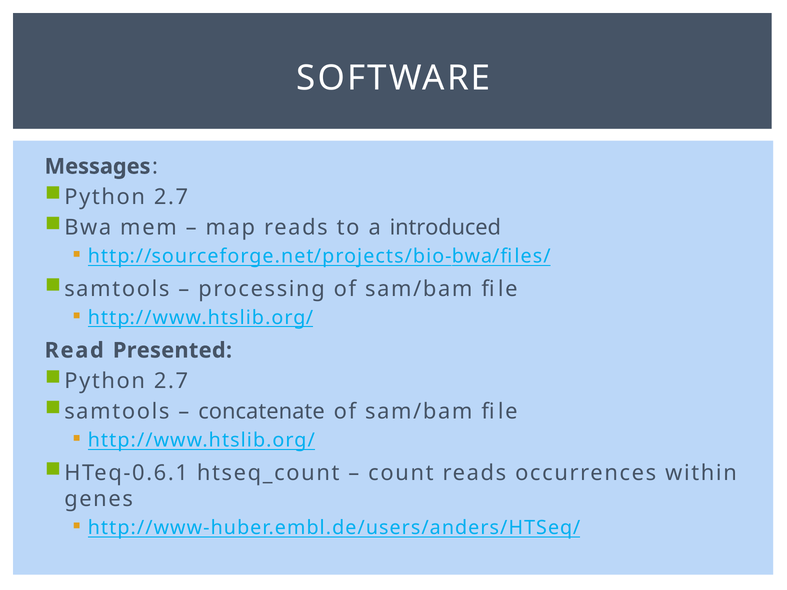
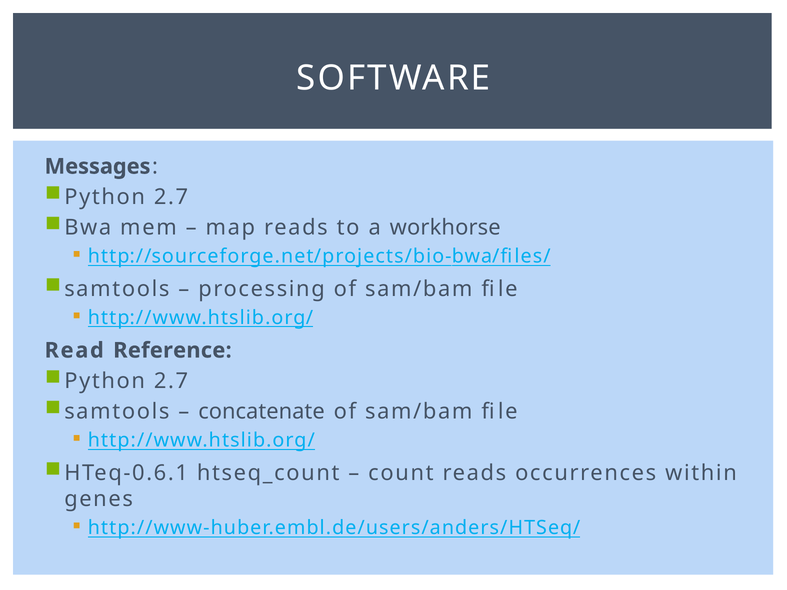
introduced: introduced -> workhorse
Presented: Presented -> Reference
